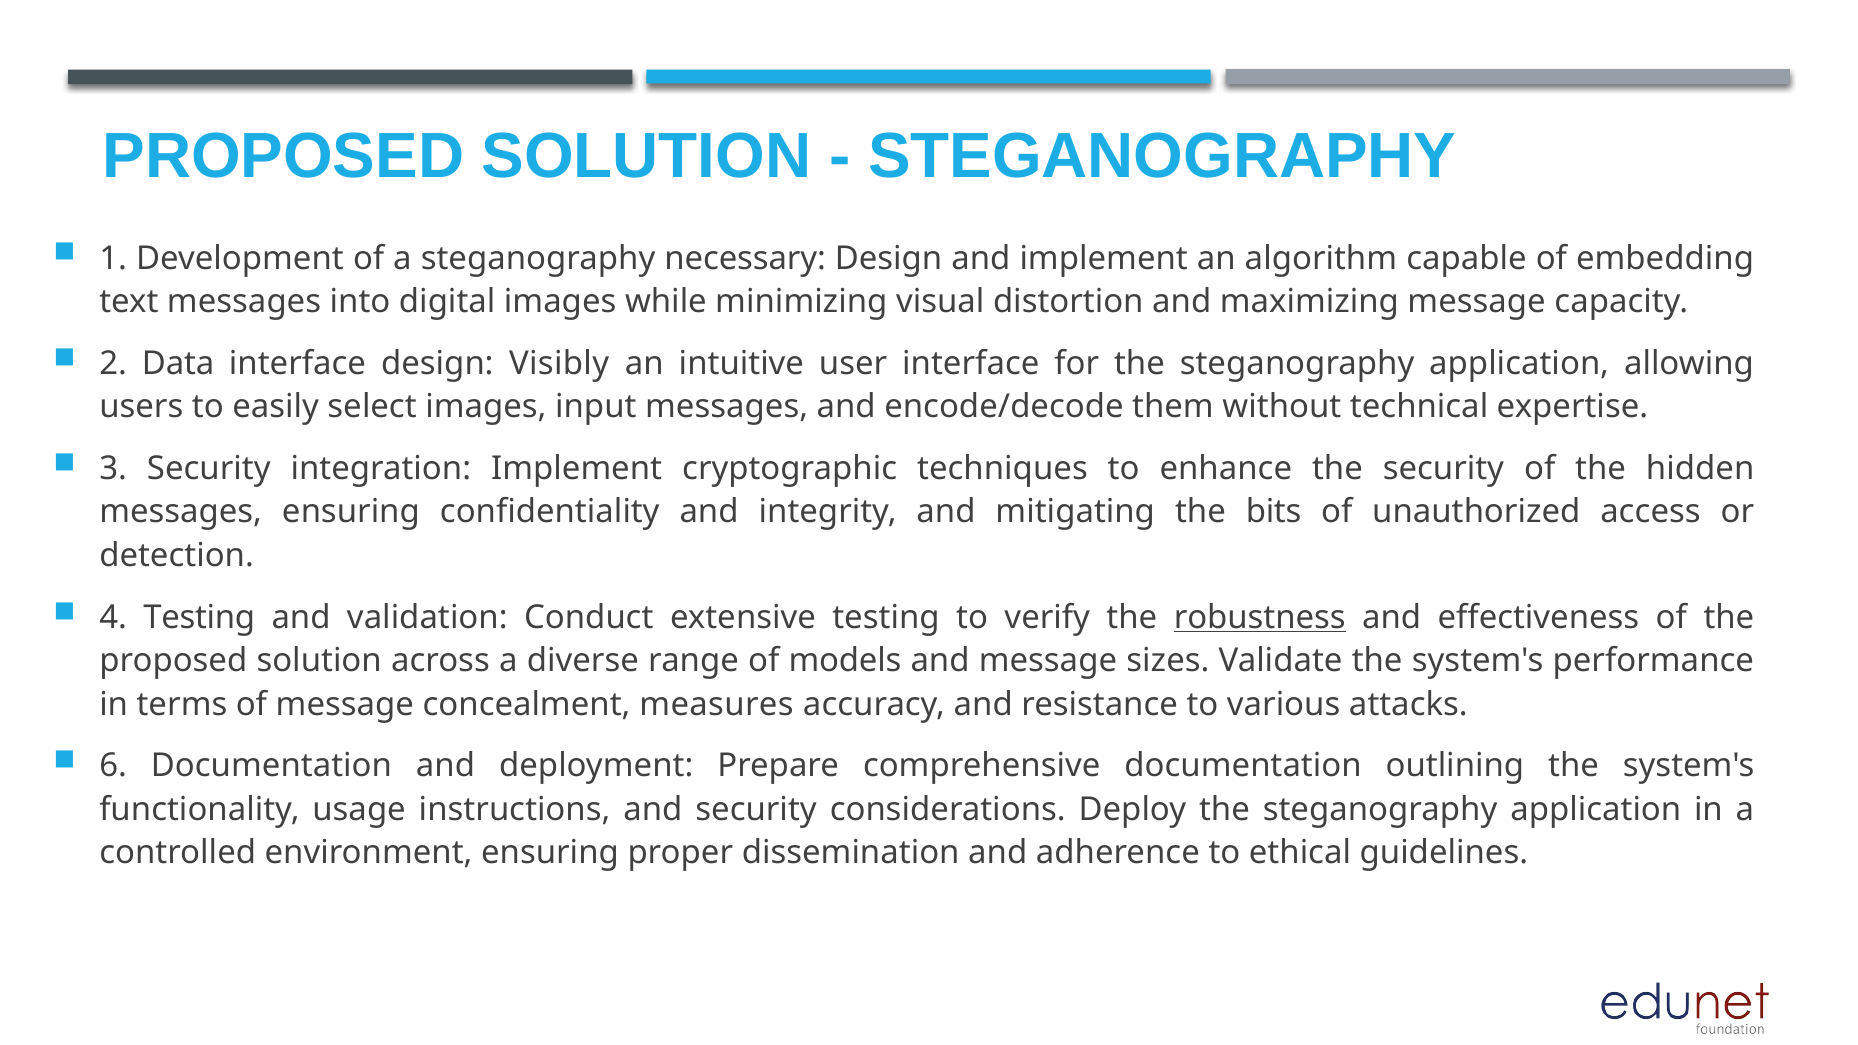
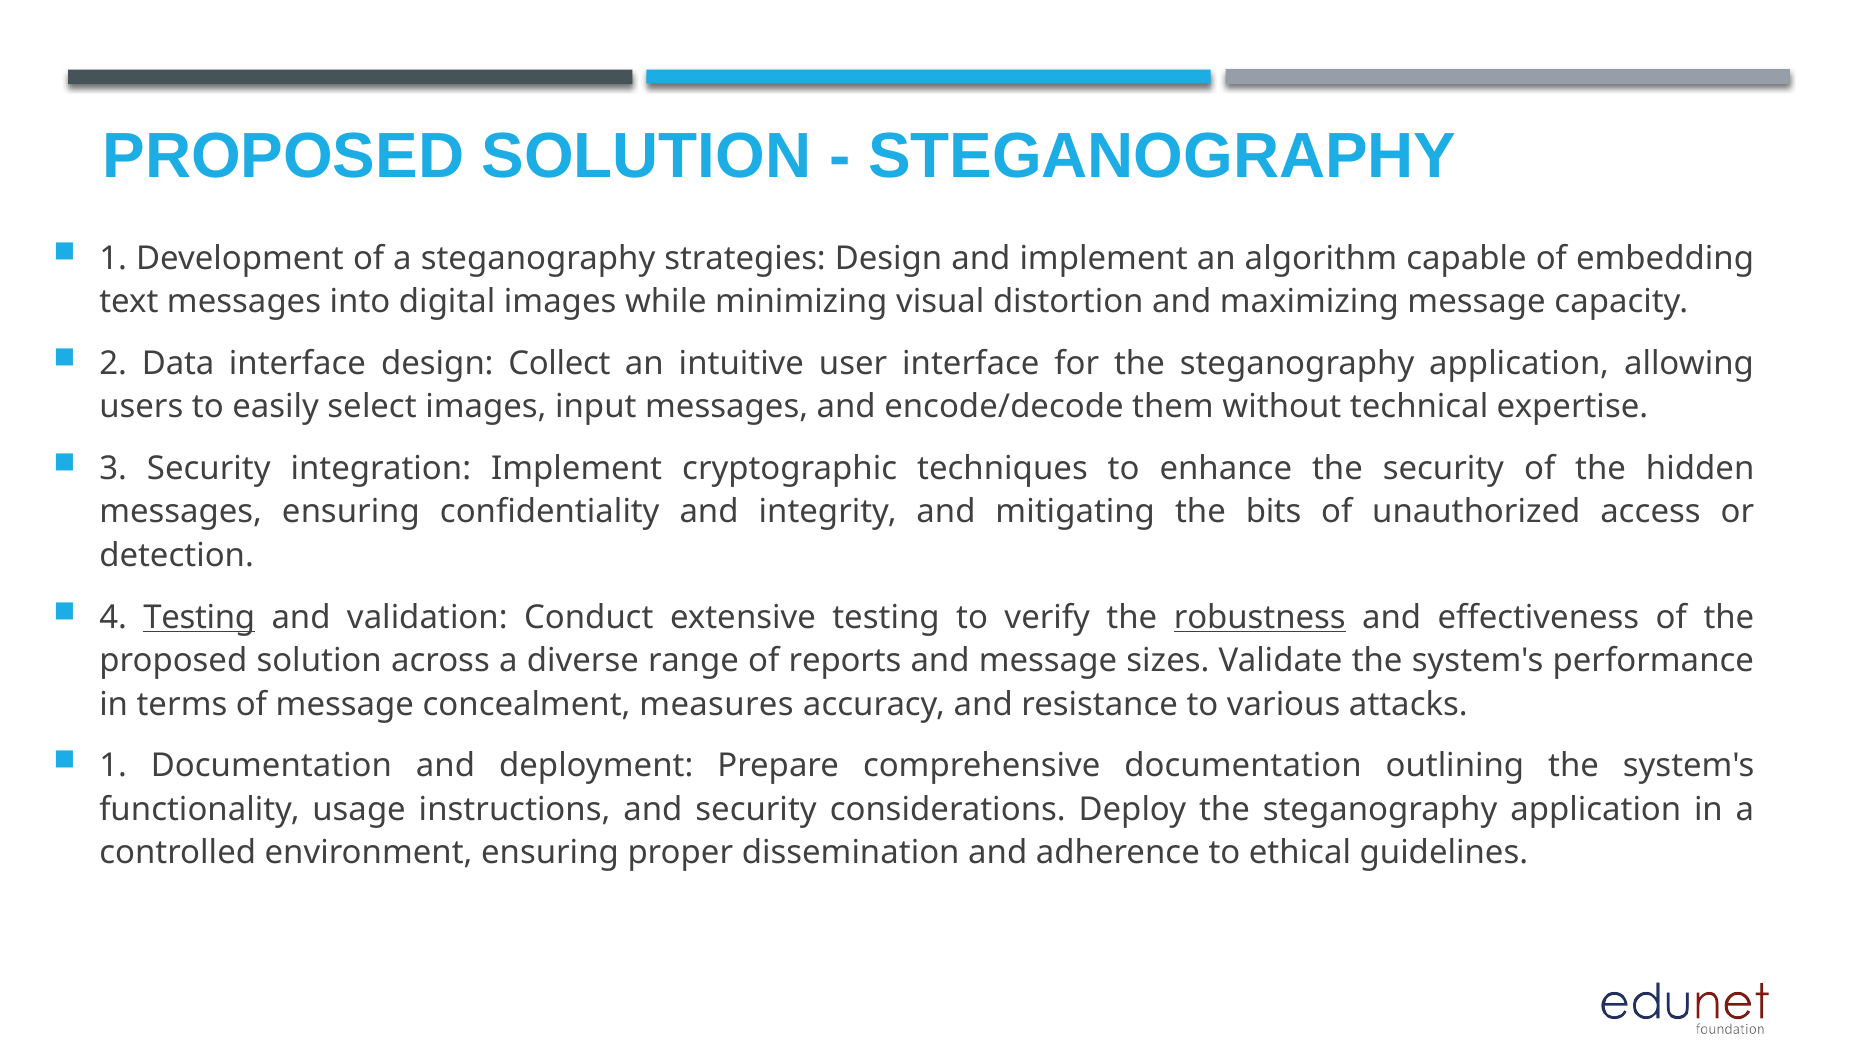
necessary: necessary -> strategies
Visibly: Visibly -> Collect
Testing at (199, 617) underline: none -> present
models: models -> reports
6 at (113, 766): 6 -> 1
